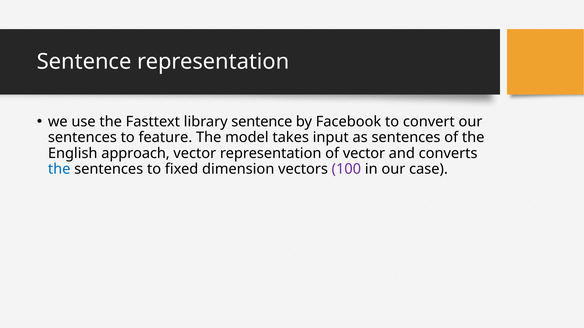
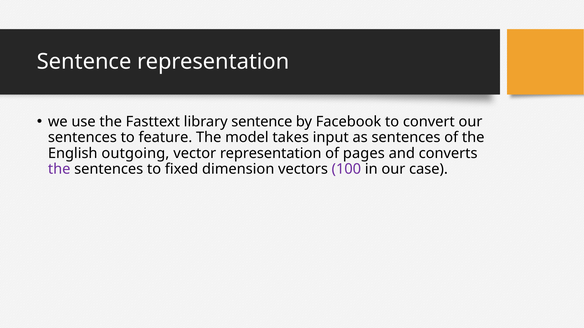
approach: approach -> outgoing
of vector: vector -> pages
the at (59, 169) colour: blue -> purple
